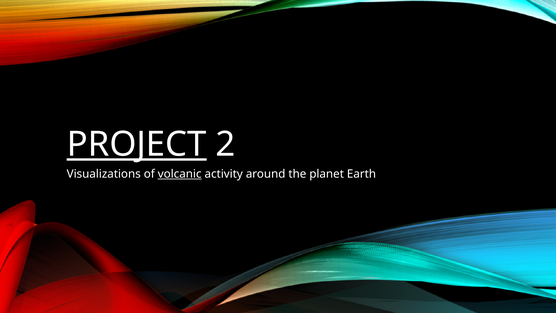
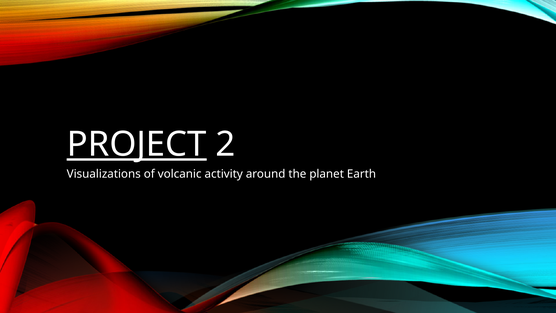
volcanic underline: present -> none
